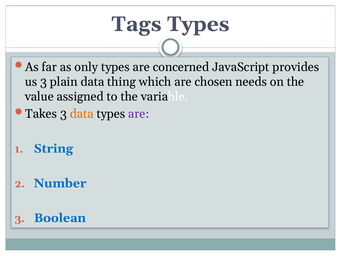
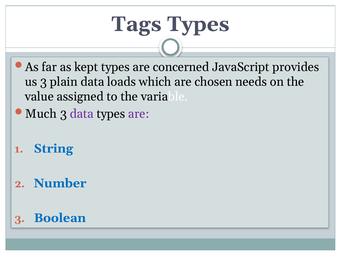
only: only -> kept
thing: thing -> loads
Takes: Takes -> Much
data at (82, 114) colour: orange -> purple
